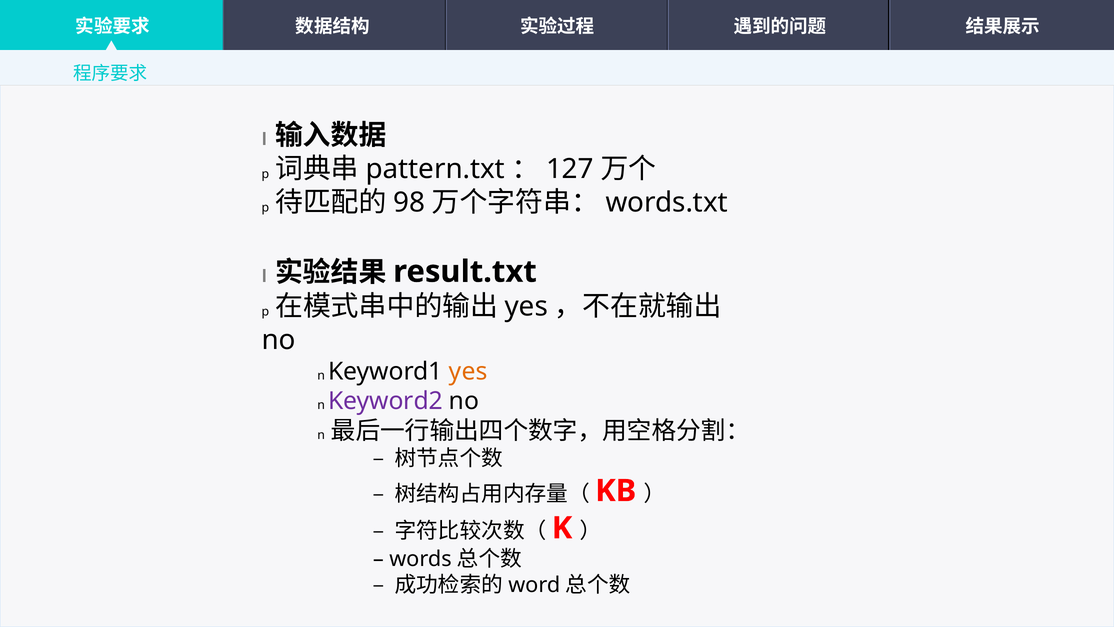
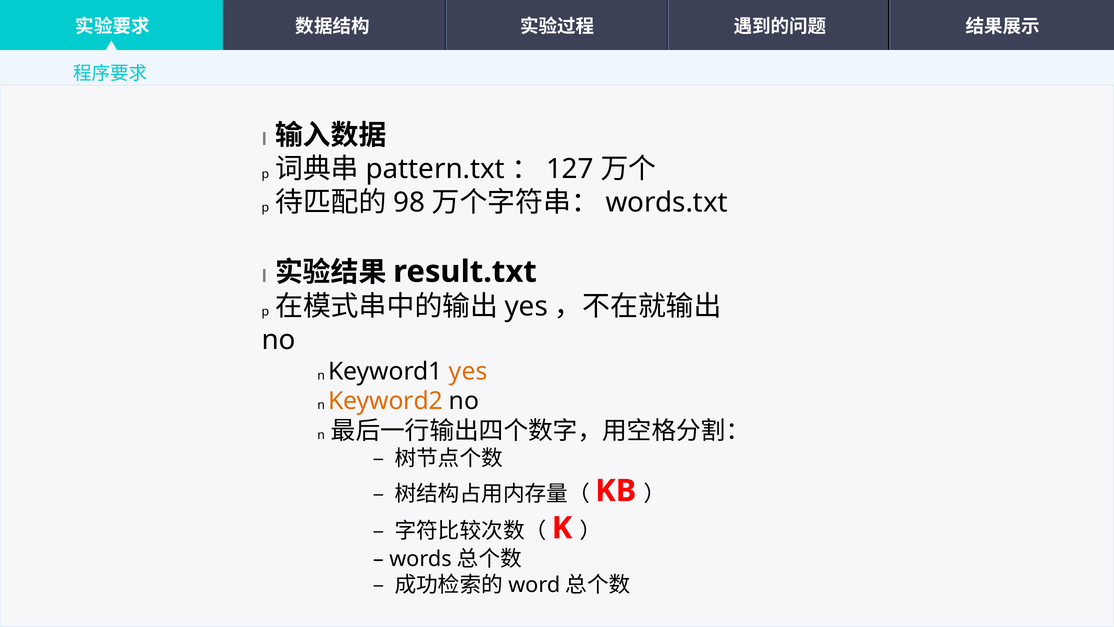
Keyword2 colour: purple -> orange
